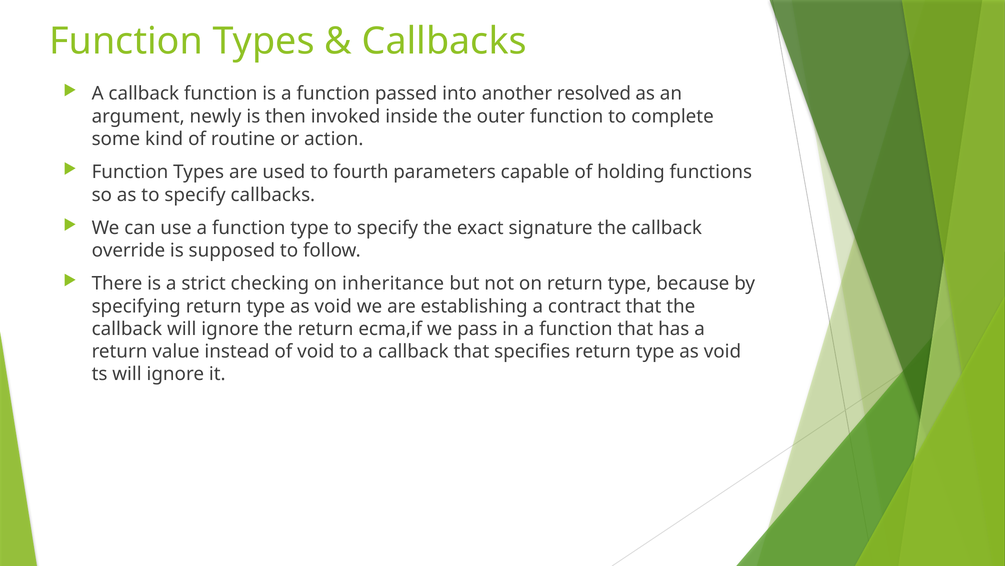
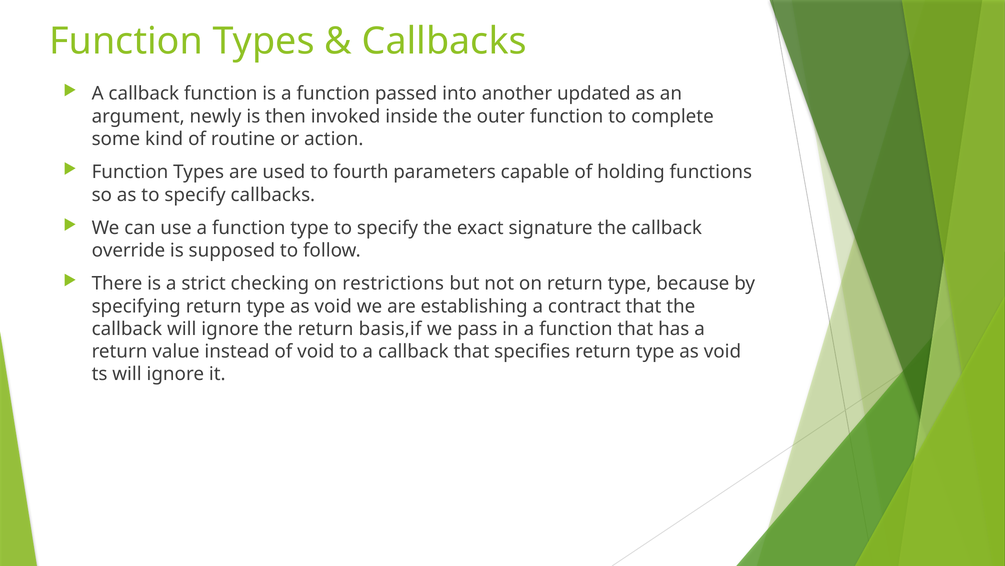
resolved: resolved -> updated
inheritance: inheritance -> restrictions
ecma,if: ecma,if -> basis,if
